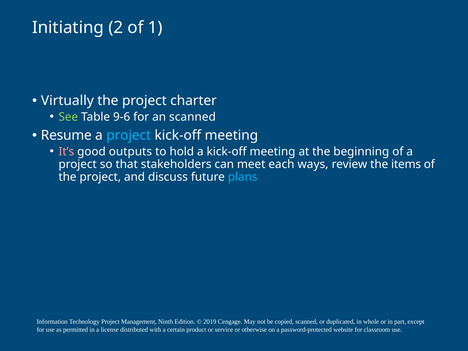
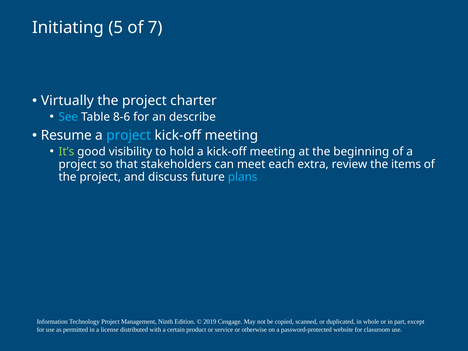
2: 2 -> 5
1: 1 -> 7
See colour: light green -> light blue
9-6: 9-6 -> 8-6
an scanned: scanned -> describe
It’s colour: pink -> light green
outputs: outputs -> visibility
ways: ways -> extra
